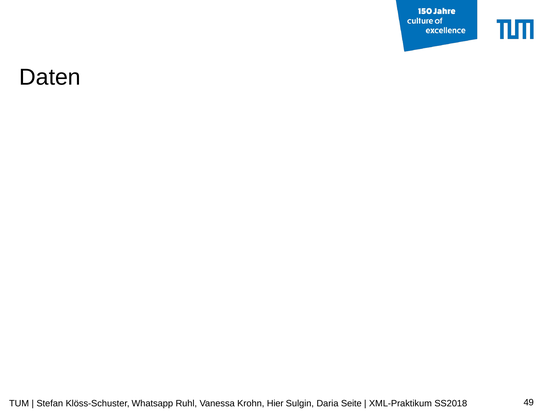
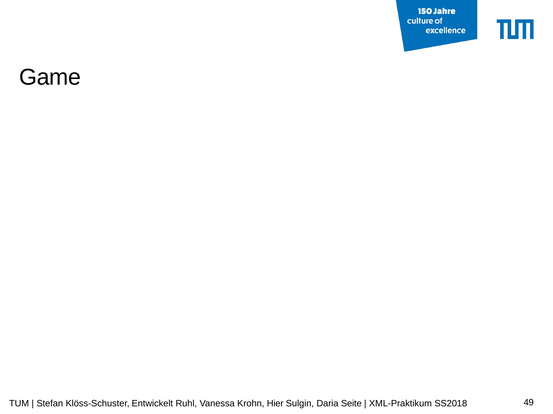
Daten: Daten -> Game
Whatsapp: Whatsapp -> Entwickelt
